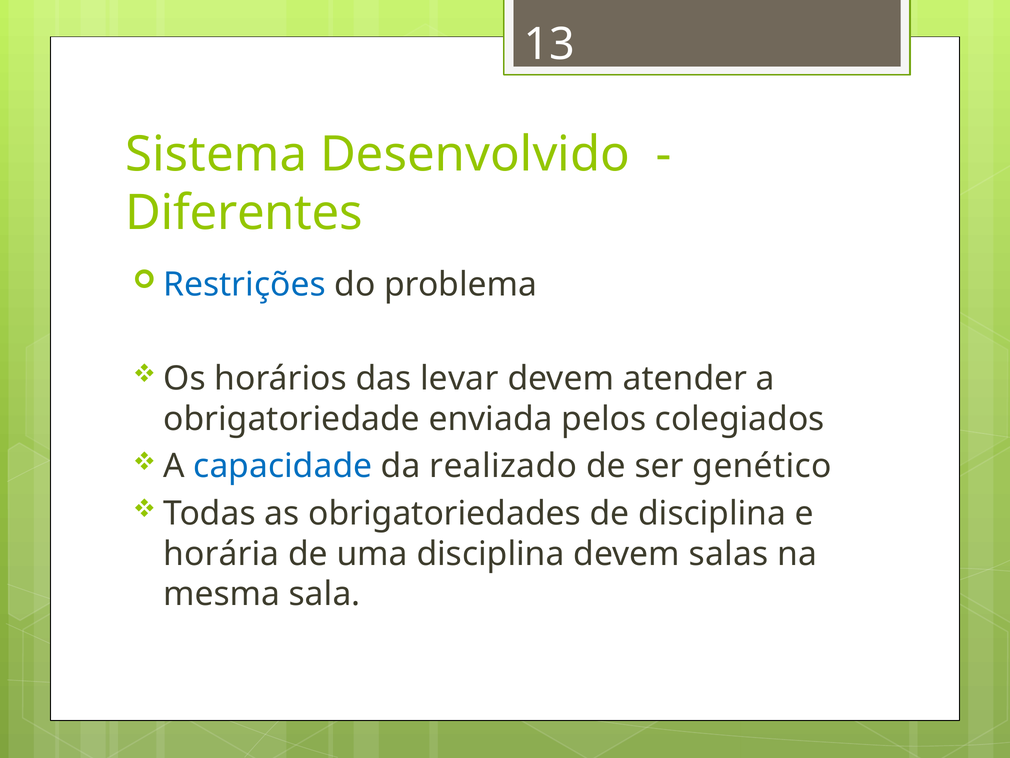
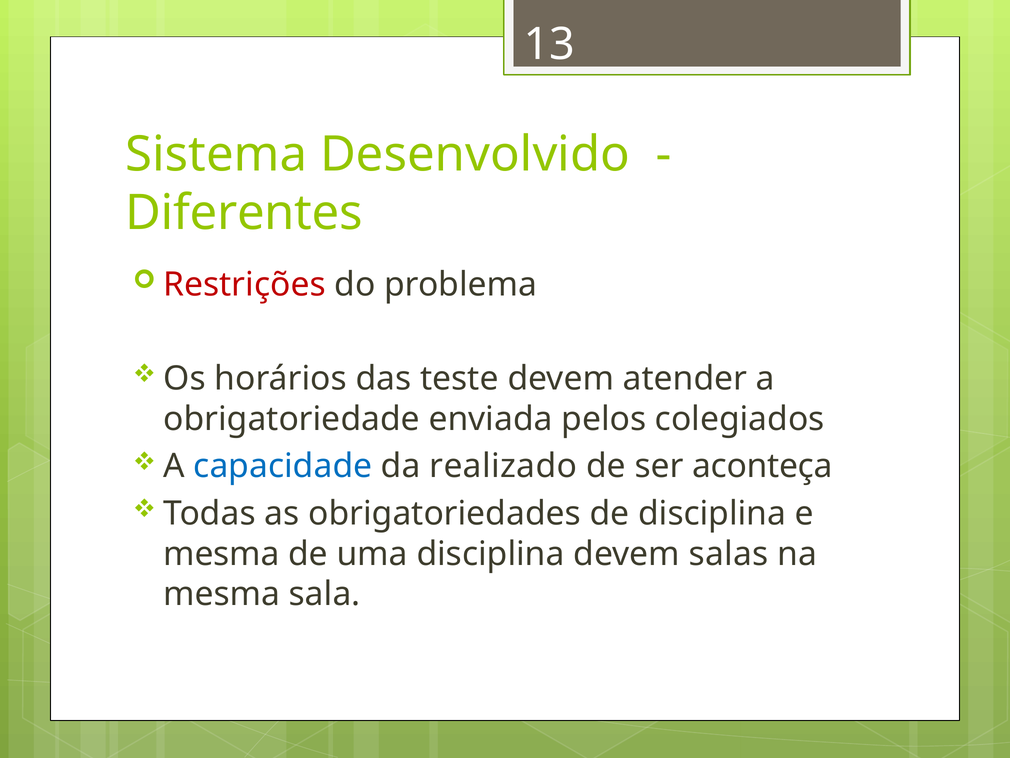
Restrições colour: blue -> red
levar: levar -> teste
genético: genético -> aconteça
horária at (221, 554): horária -> mesma
